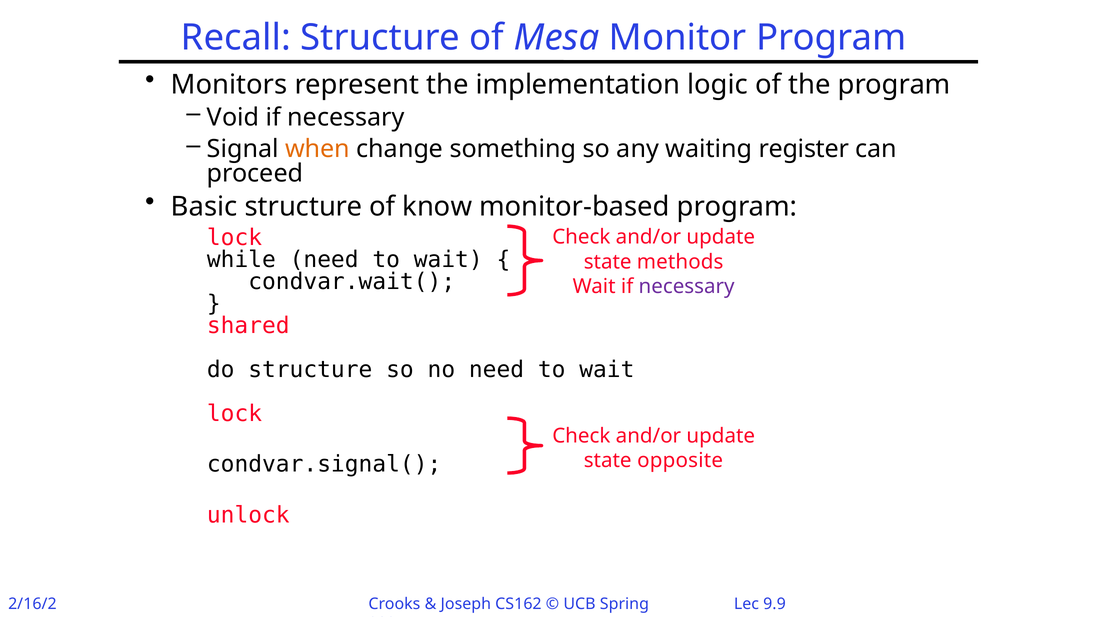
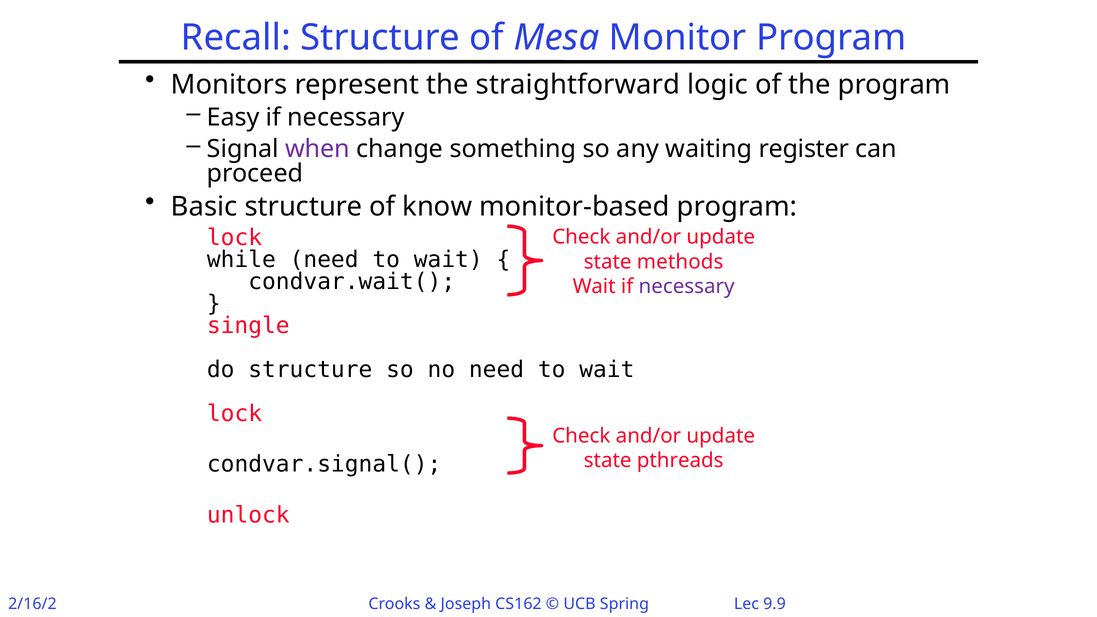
implementation: implementation -> straightforward
Void: Void -> Easy
when colour: orange -> purple
shared: shared -> single
opposite: opposite -> pthreads
